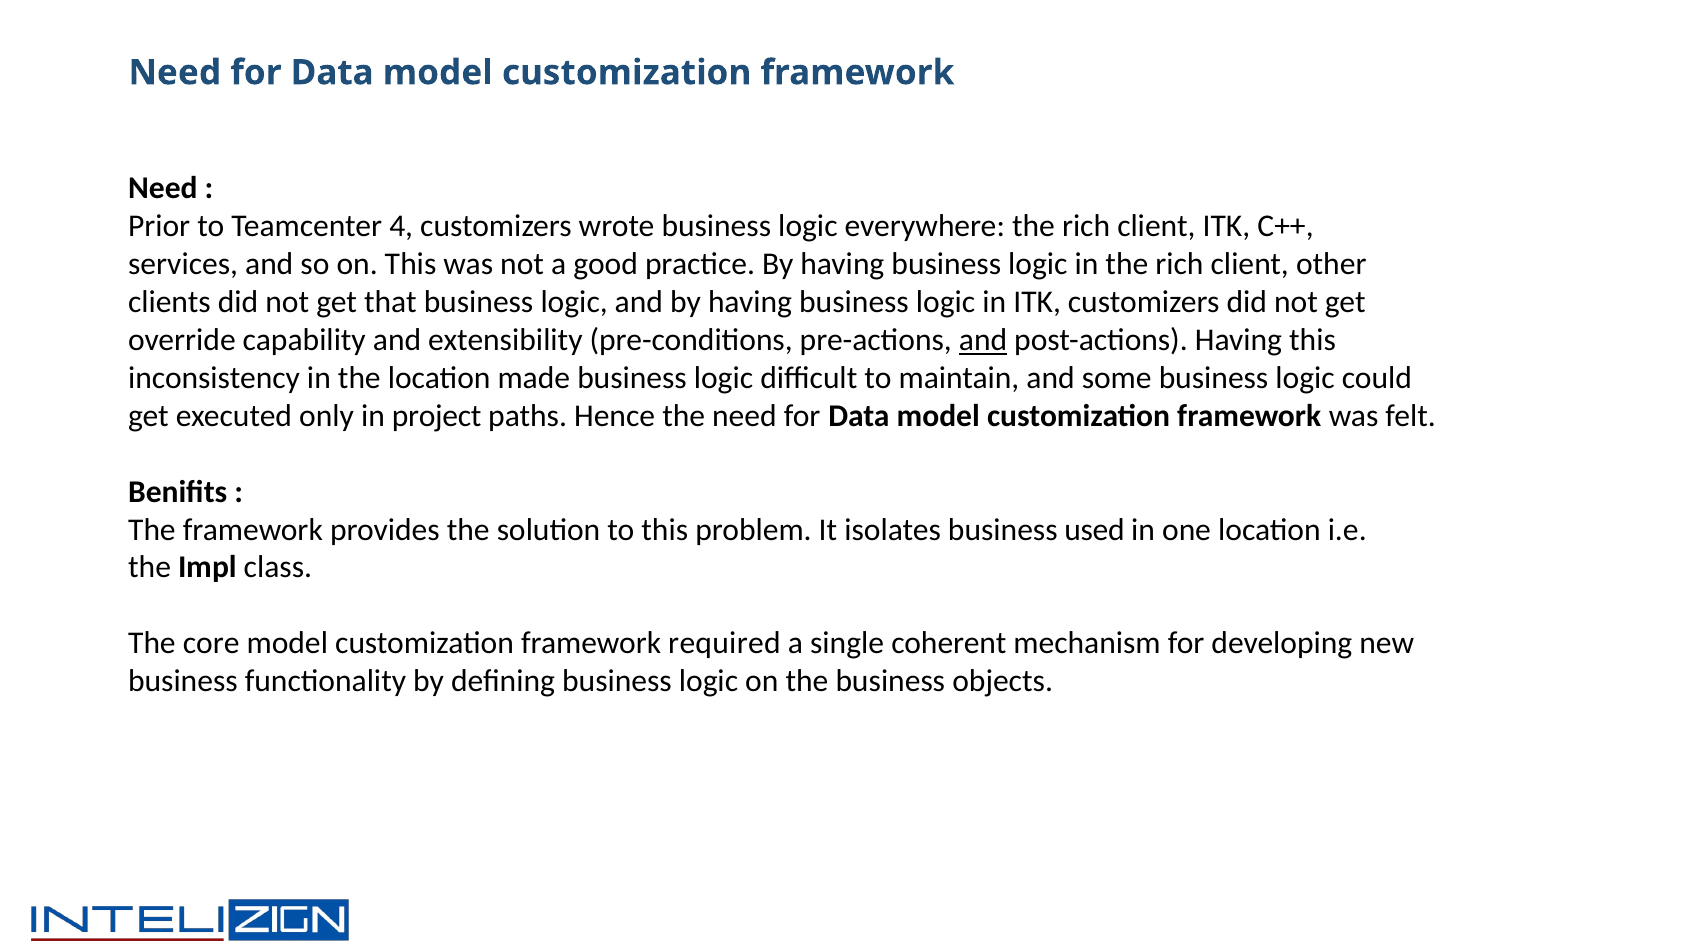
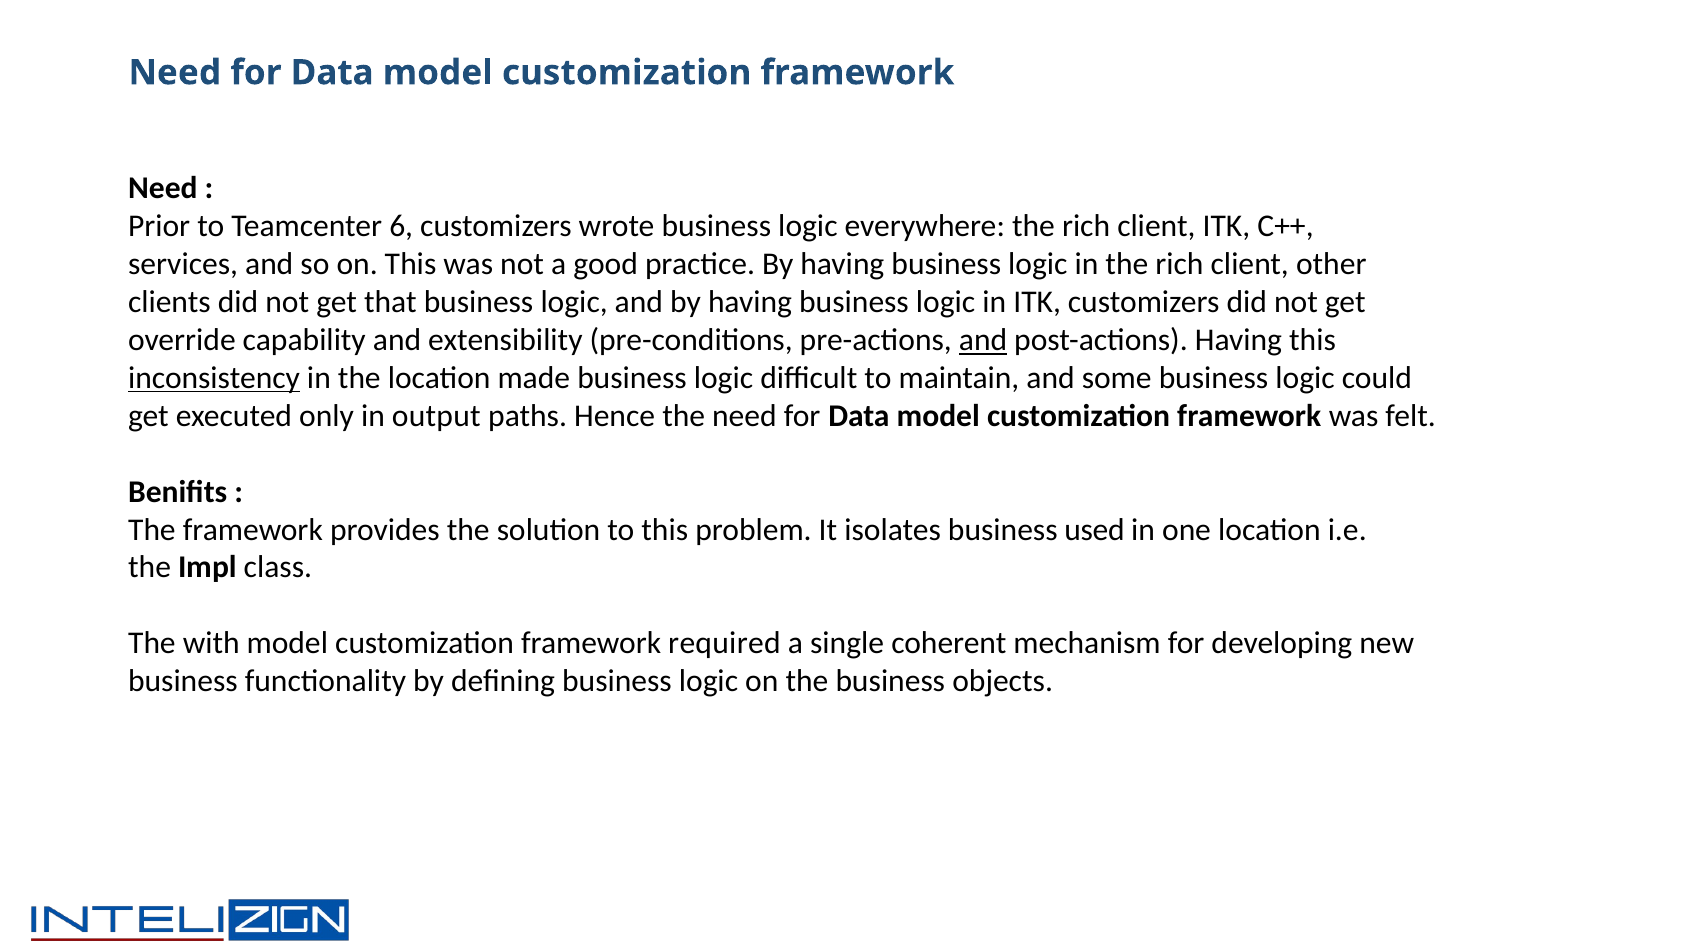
4: 4 -> 6
inconsistency underline: none -> present
project: project -> output
core: core -> with
